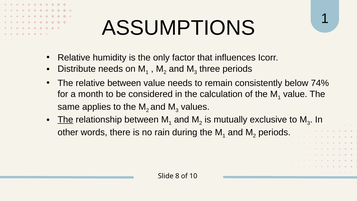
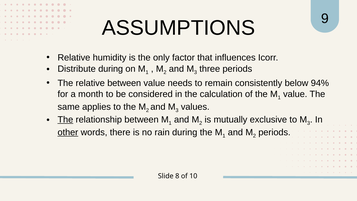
ASSUMPTIONS 1: 1 -> 9
Distribute needs: needs -> during
74%: 74% -> 94%
other underline: none -> present
